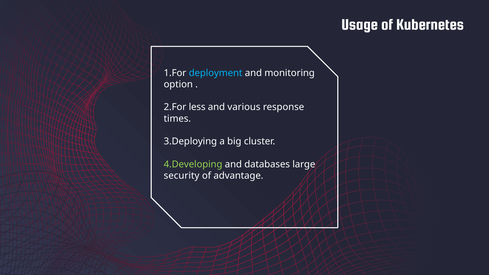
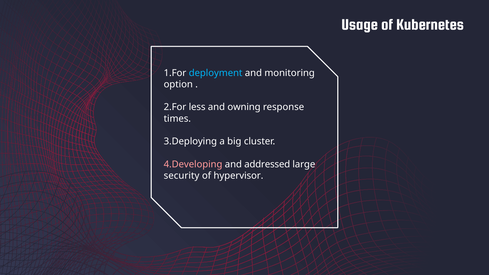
various: various -> owning
4.Developing colour: light green -> pink
databases: databases -> addressed
advantage: advantage -> hypervisor
